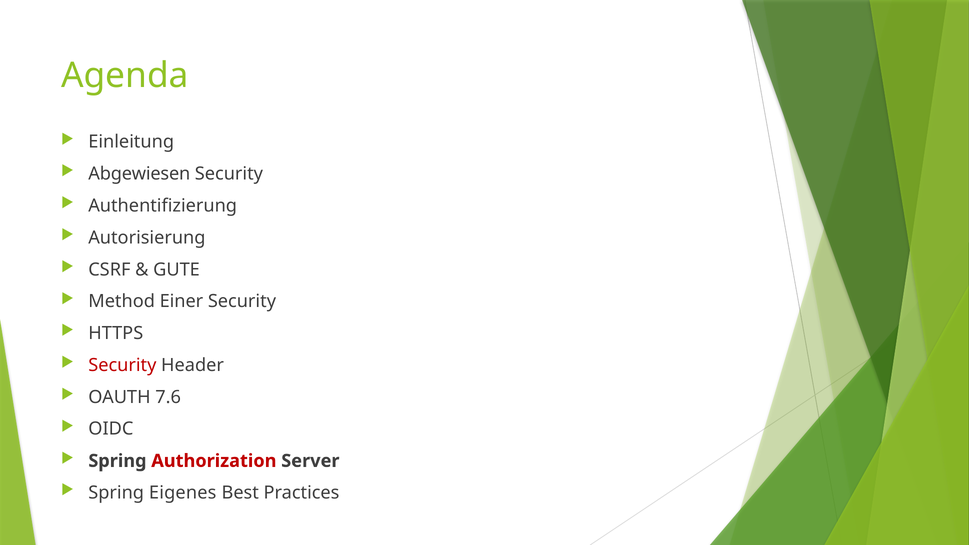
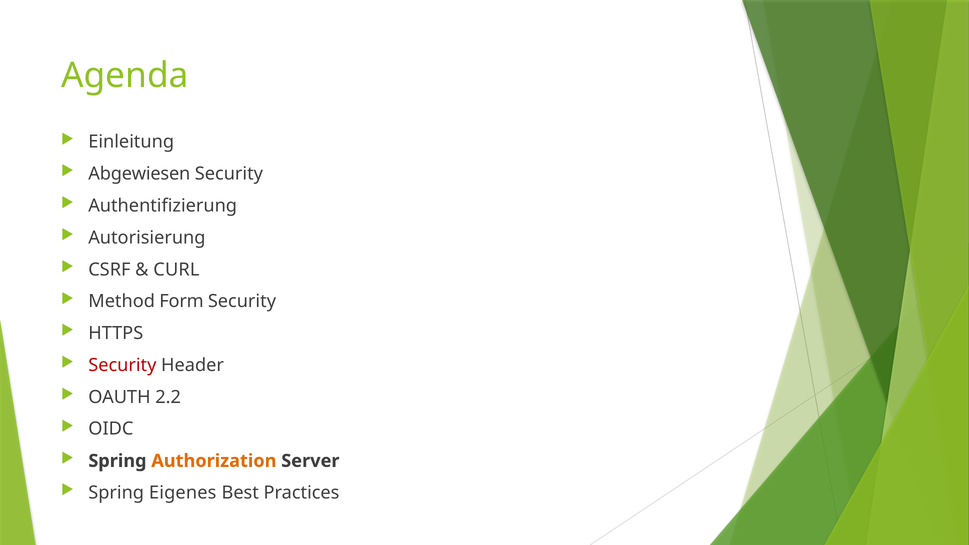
GUTE: GUTE -> CURL
Einer: Einer -> Form
7.6: 7.6 -> 2.2
Authorization colour: red -> orange
